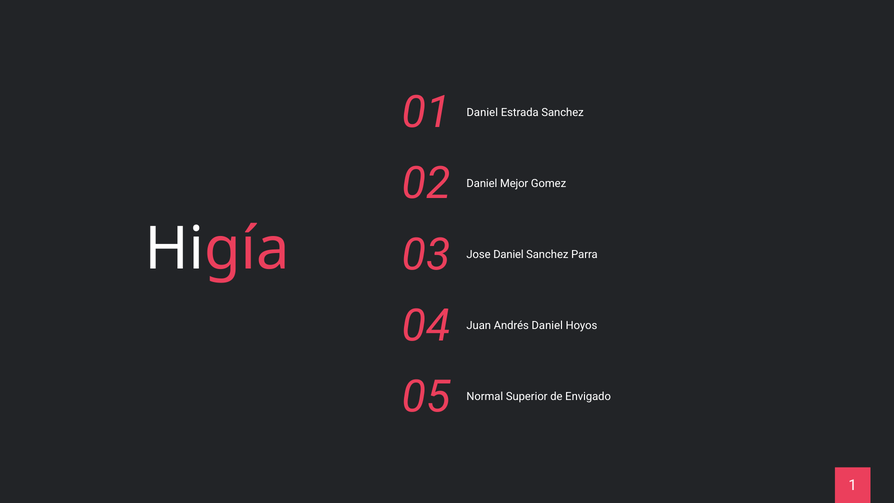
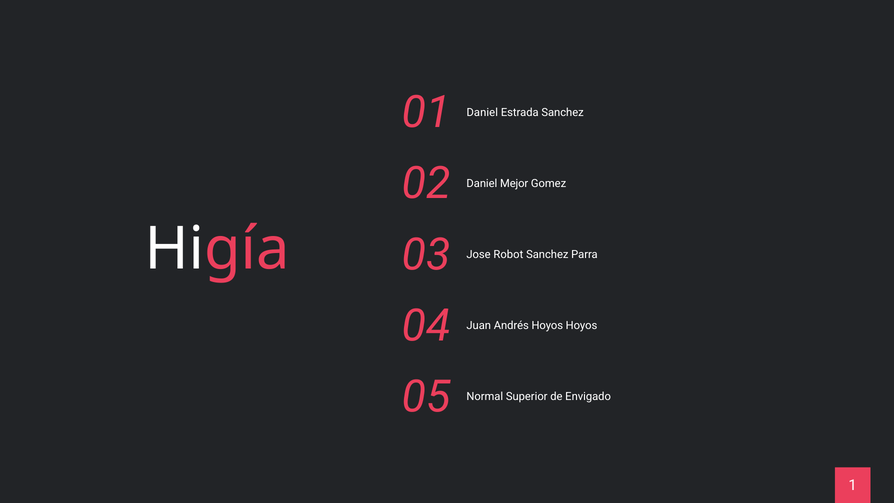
Jose Daniel: Daniel -> Robot
Andrés Daniel: Daniel -> Hoyos
